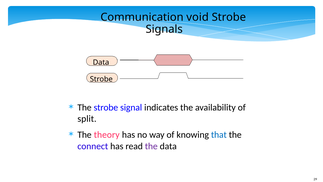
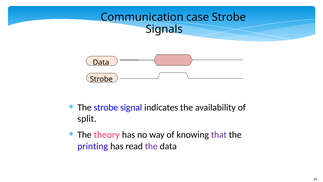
void: void -> case
that colour: blue -> purple
connect: connect -> printing
